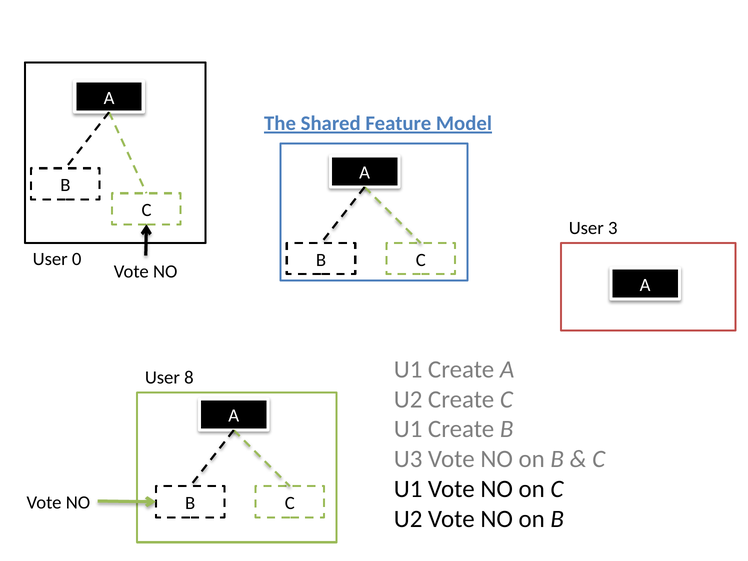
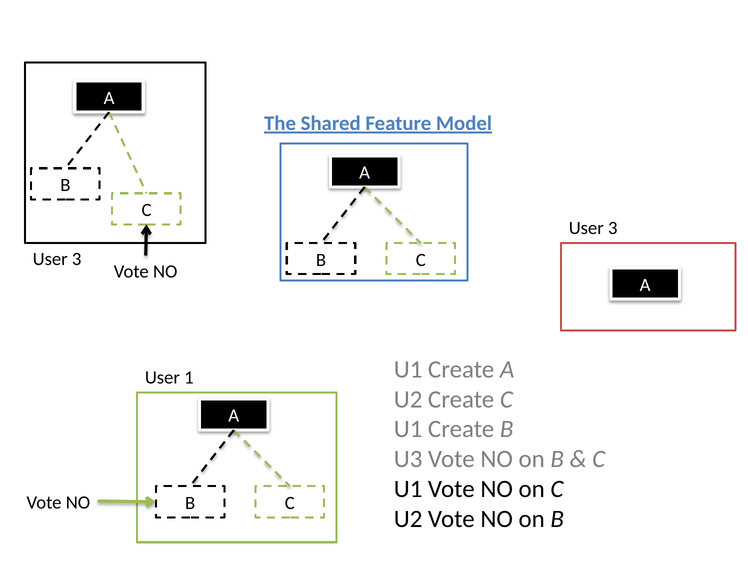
0 at (77, 259): 0 -> 3
8: 8 -> 1
